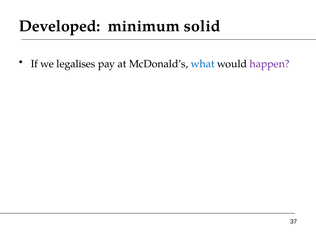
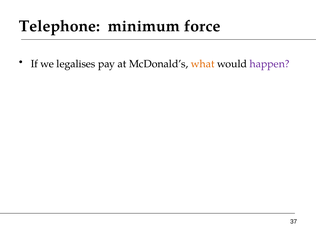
Developed: Developed -> Telephone
solid: solid -> force
what colour: blue -> orange
